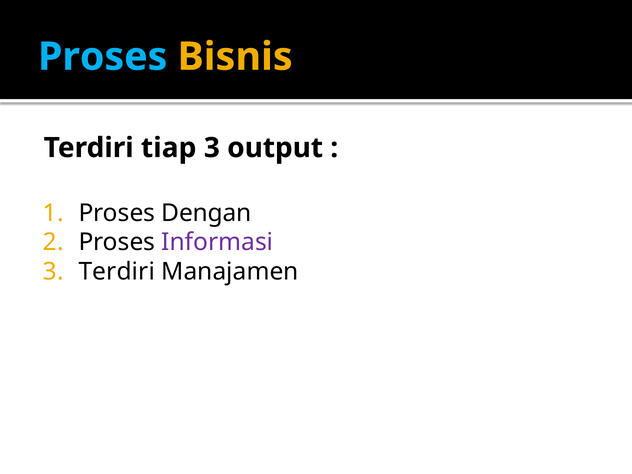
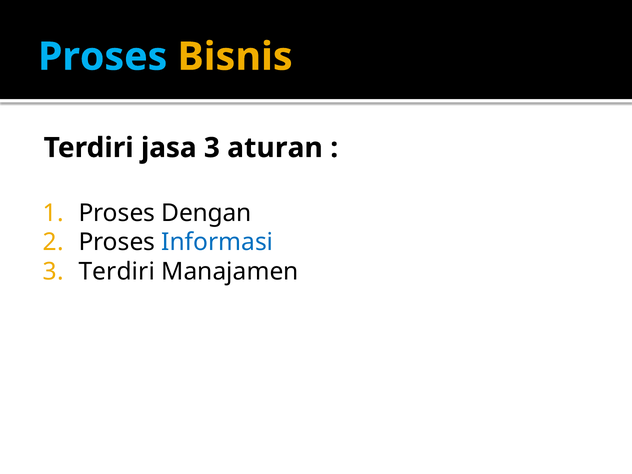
tiap: tiap -> jasa
output: output -> aturan
Informasi colour: purple -> blue
